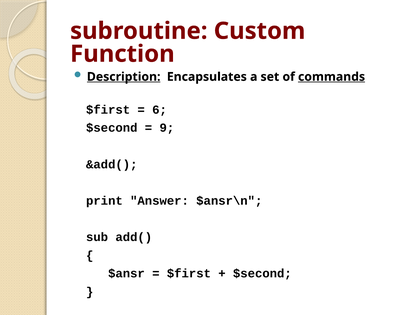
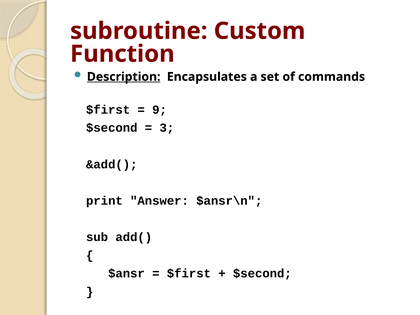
commands underline: present -> none
6: 6 -> 9
9: 9 -> 3
